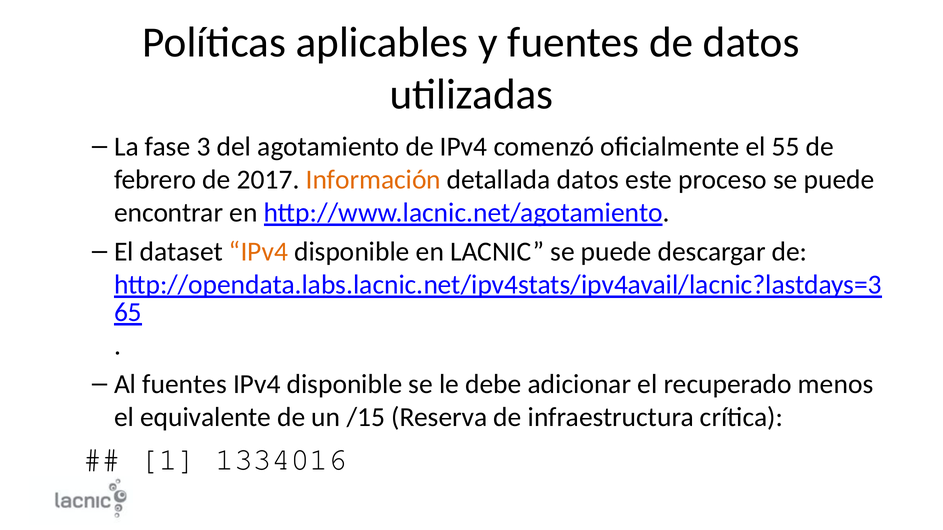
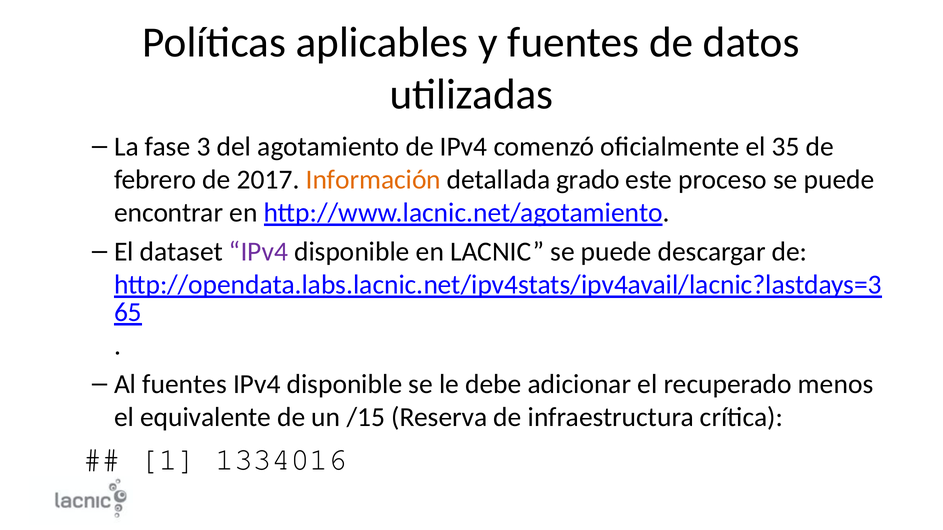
55: 55 -> 35
detallada datos: datos -> grado
IPv4 at (258, 252) colour: orange -> purple
